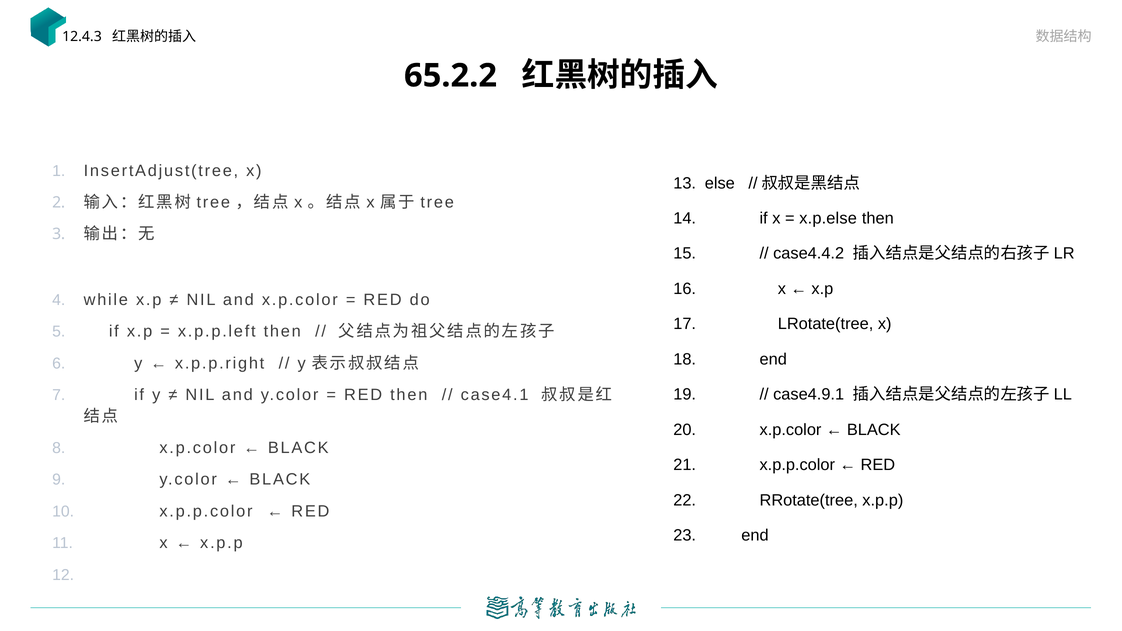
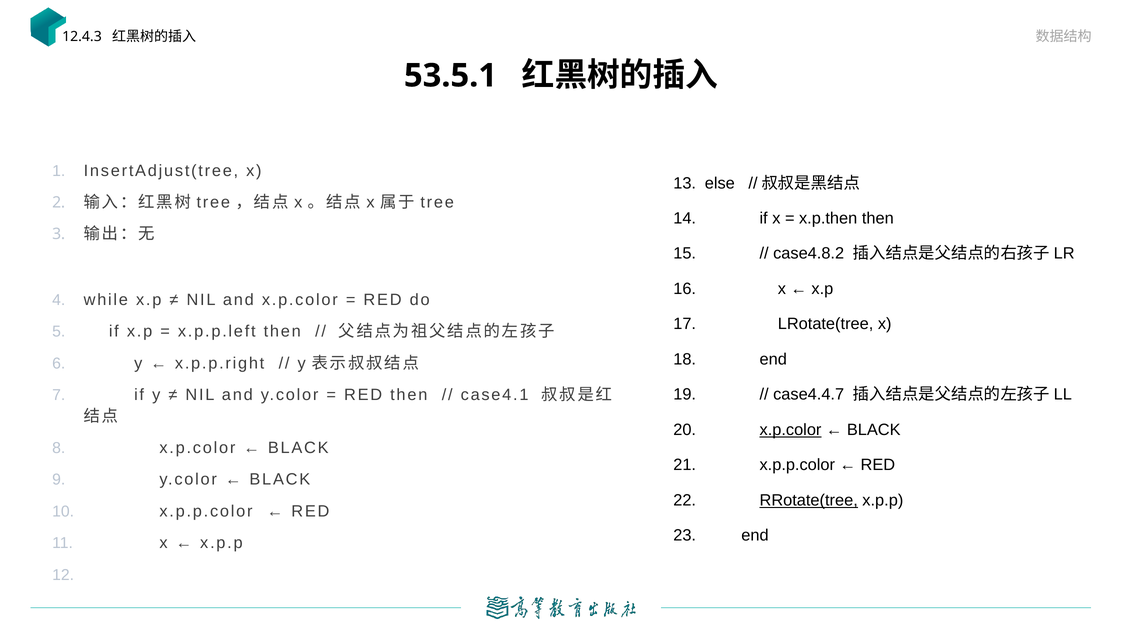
65.2.2: 65.2.2 -> 53.5.1
x.p.else: x.p.else -> x.p.then
case4.4.2: case4.4.2 -> case4.8.2
case4.9.1: case4.9.1 -> case4.4.7
x.p.color at (790, 430) underline: none -> present
RRotate(tree underline: none -> present
